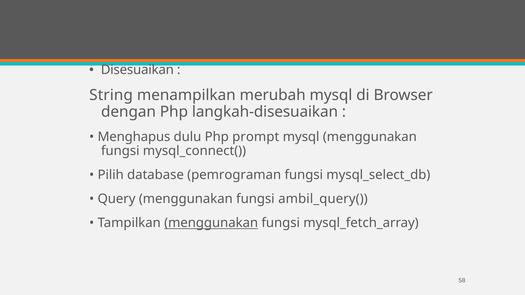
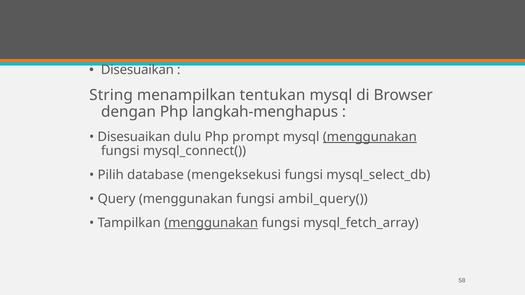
merubah: merubah -> tentukan
langkah-disesuaikan: langkah-disesuaikan -> langkah-menghapus
Menghapus at (134, 137): Menghapus -> Disesuaikan
menggunakan at (370, 137) underline: none -> present
pemrograman: pemrograman -> mengeksekusi
